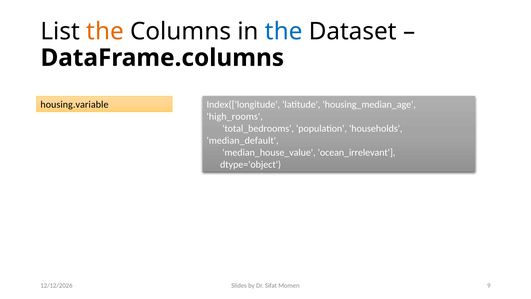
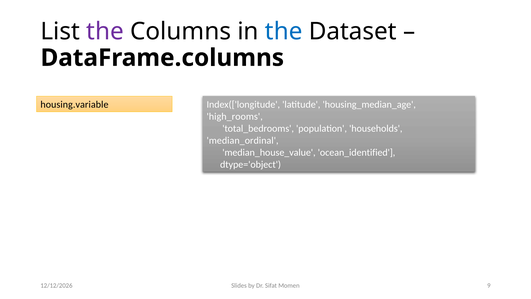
the at (105, 31) colour: orange -> purple
median_default: median_default -> median_ordinal
ocean_irrelevant: ocean_irrelevant -> ocean_identified
